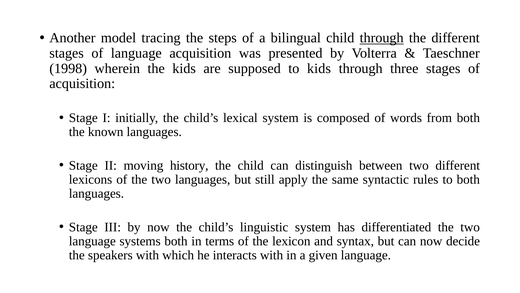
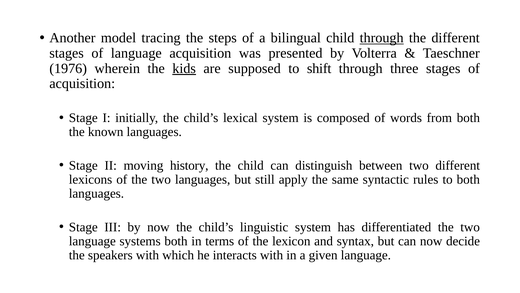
1998: 1998 -> 1976
kids at (184, 68) underline: none -> present
to kids: kids -> shift
